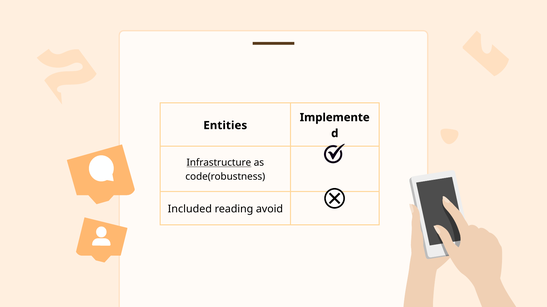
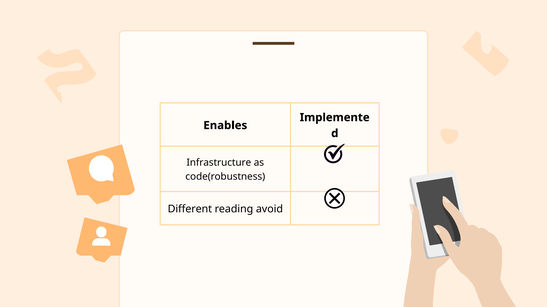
Entities: Entities -> Enables
Infrastructure underline: present -> none
Included: Included -> Different
